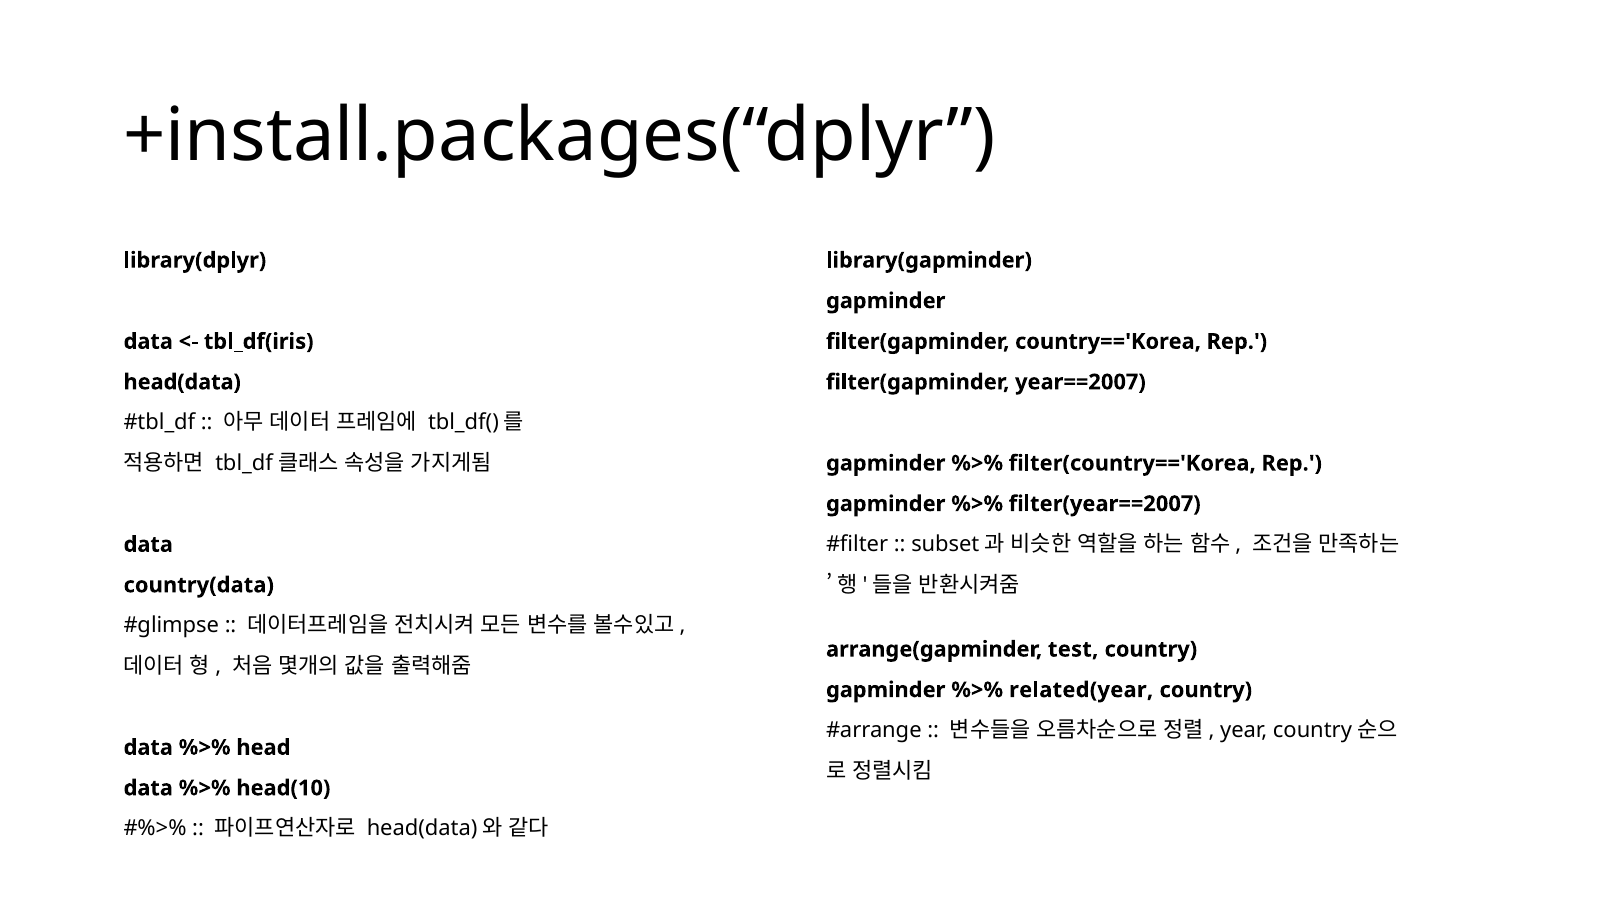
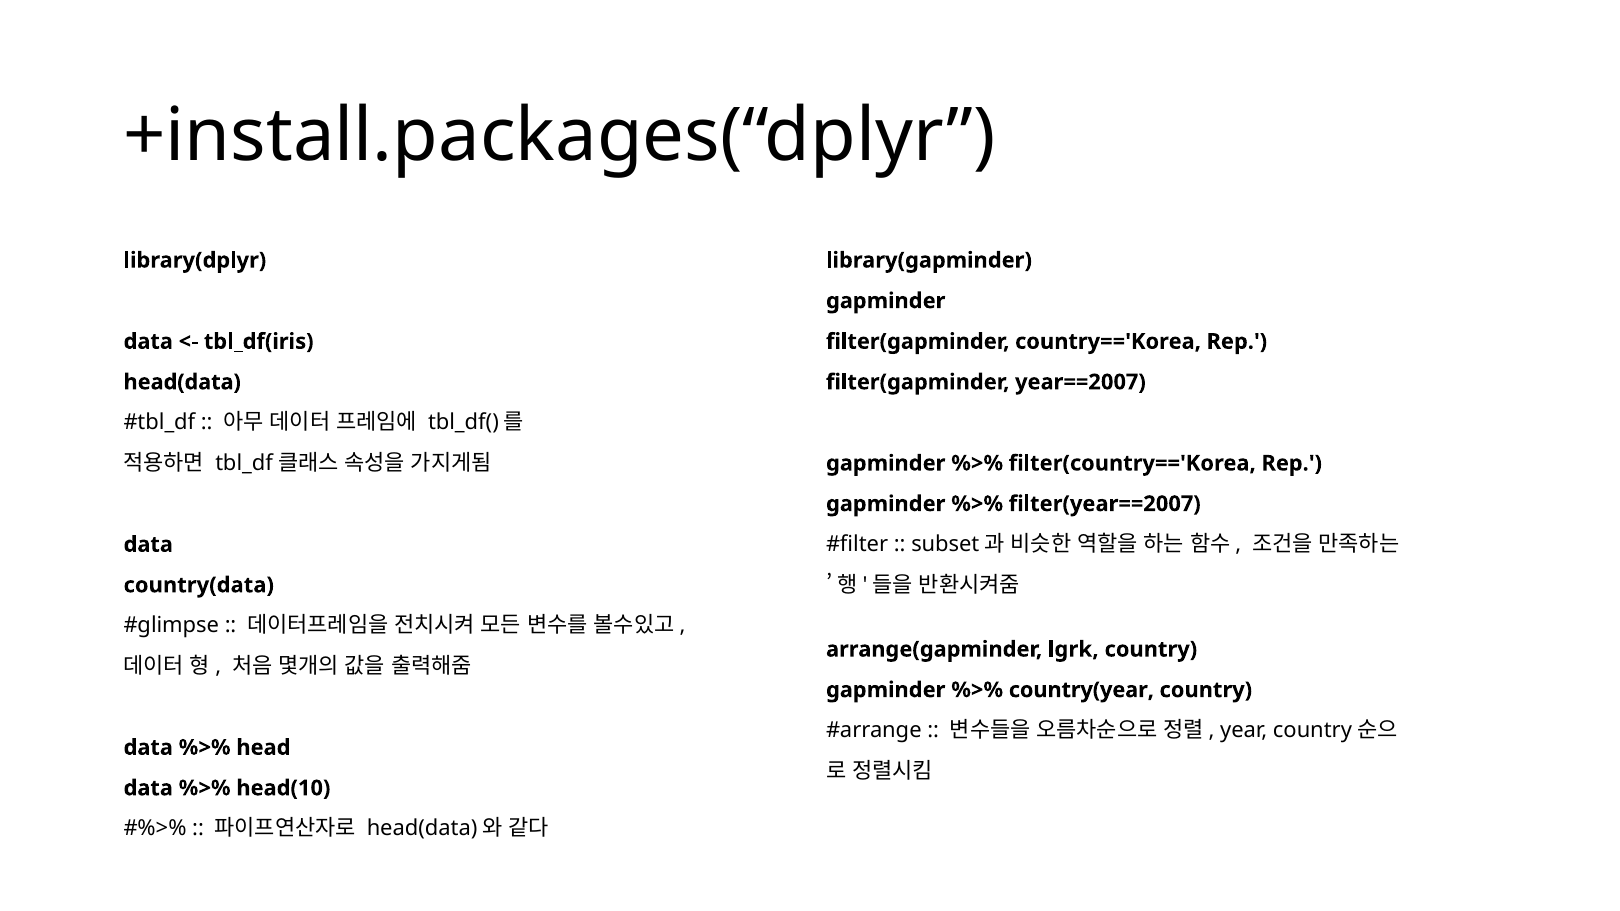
test: test -> lgrk
related(year: related(year -> country(year
